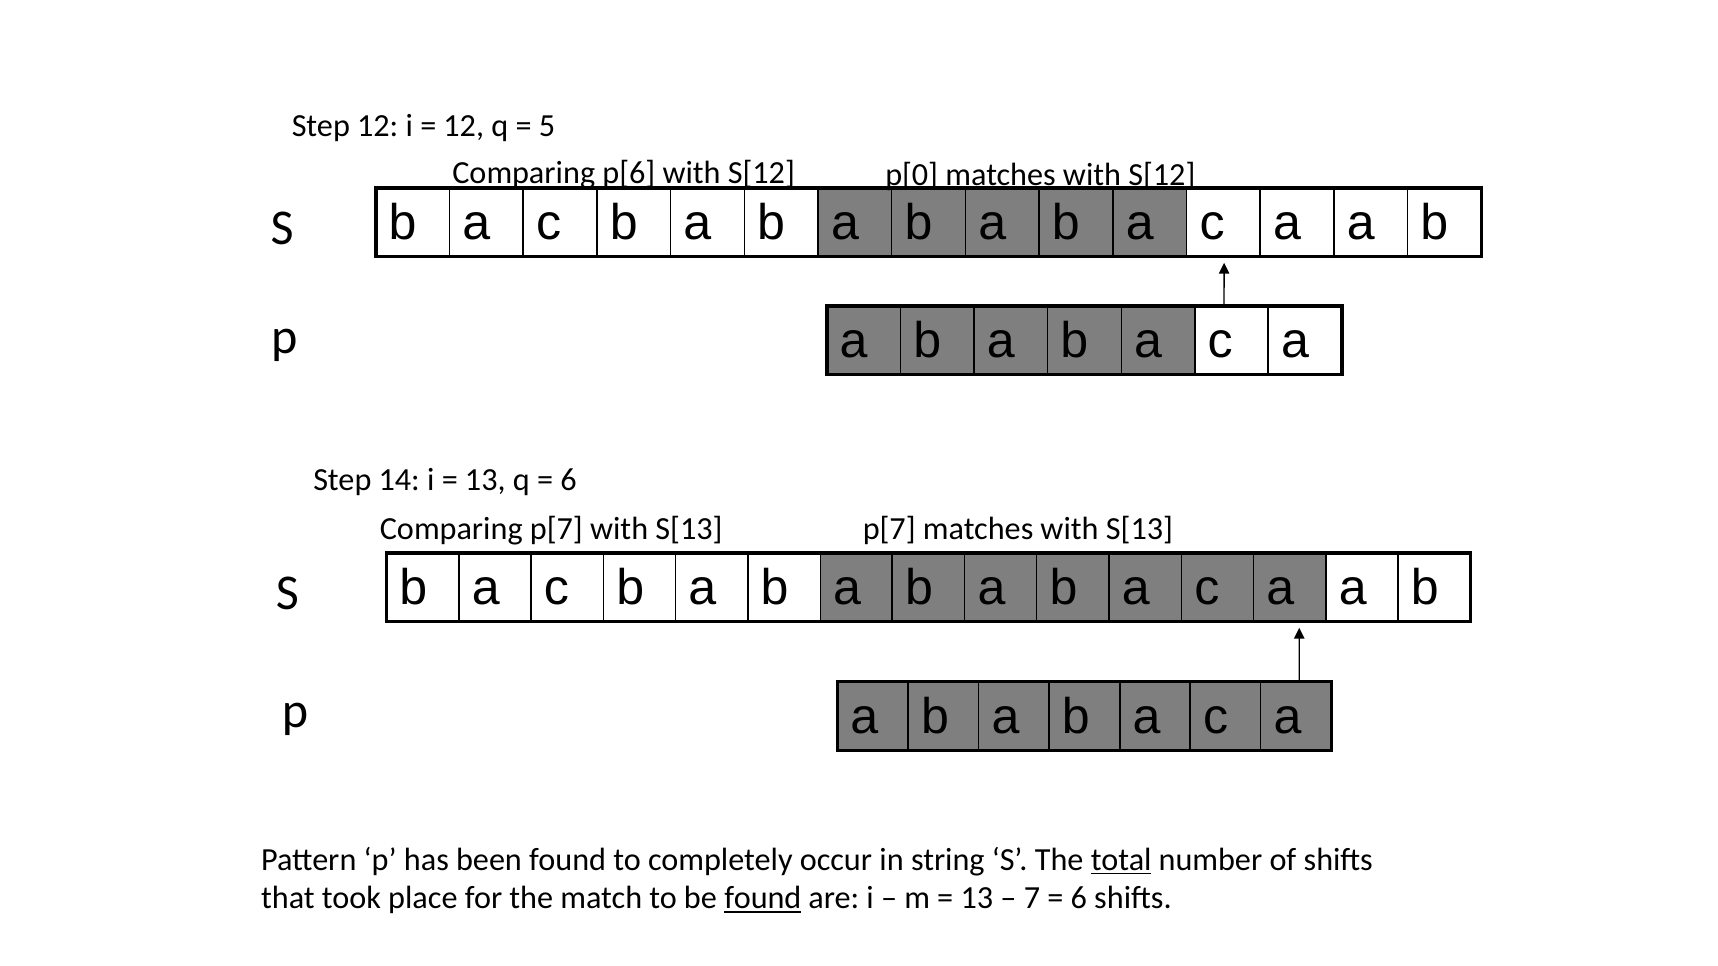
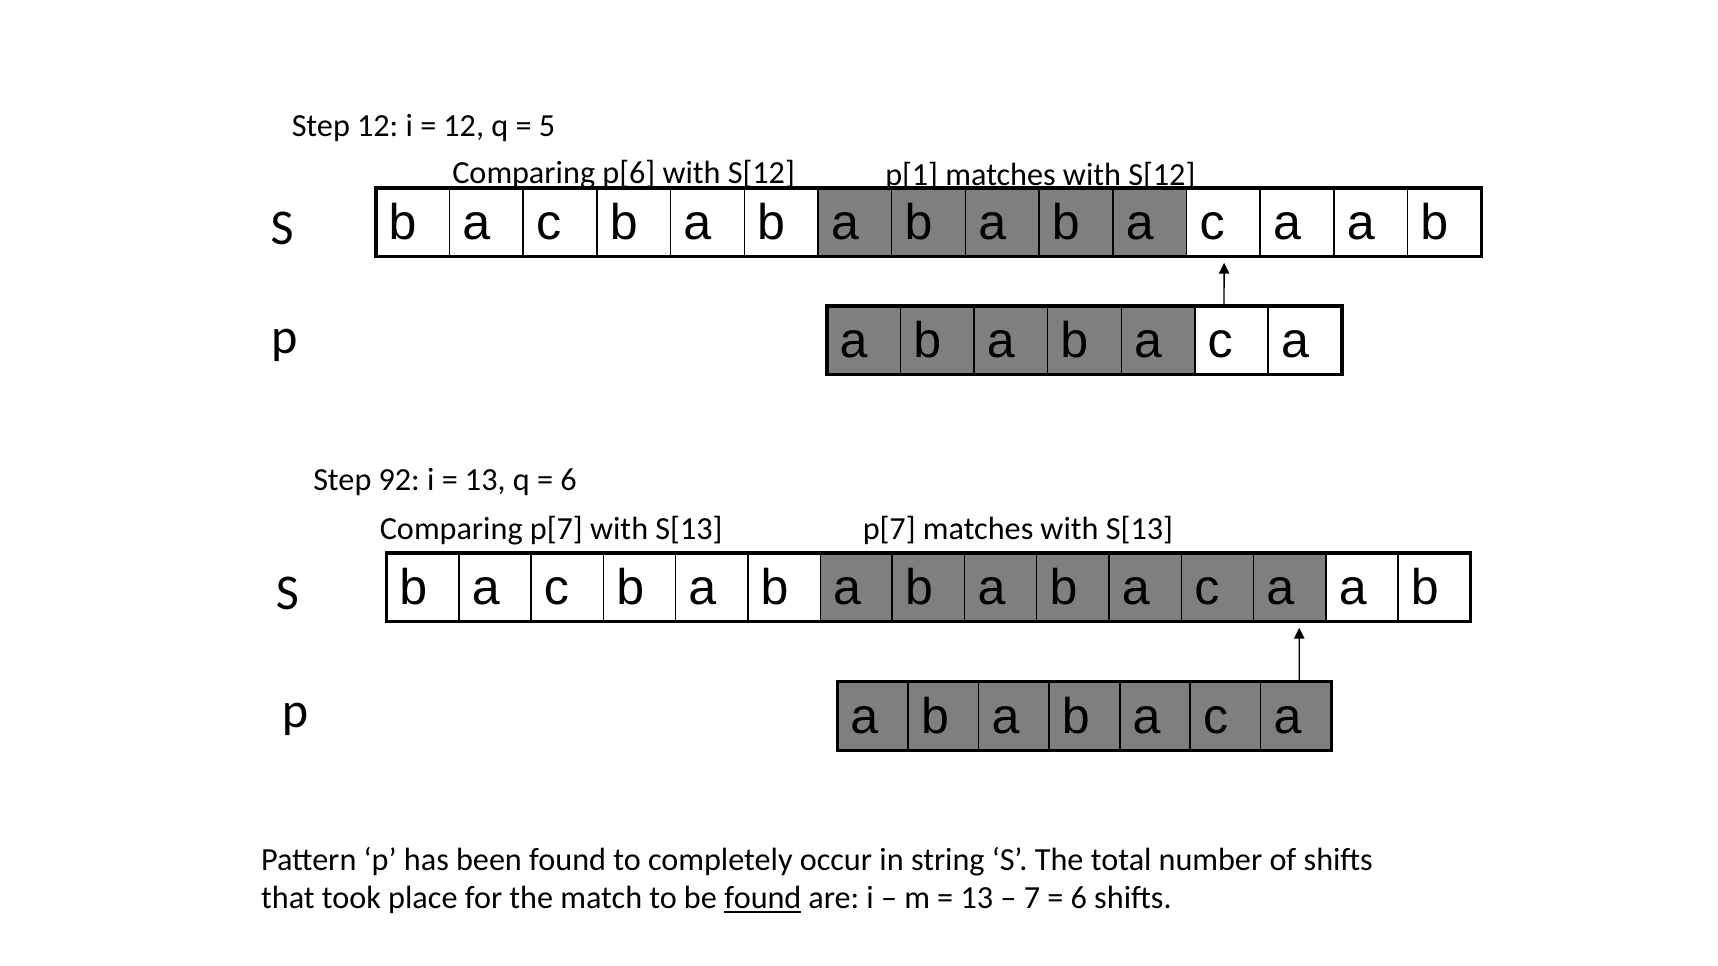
p[0: p[0 -> p[1
14: 14 -> 92
total underline: present -> none
